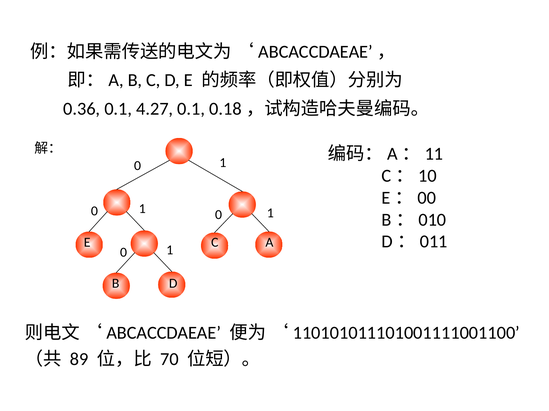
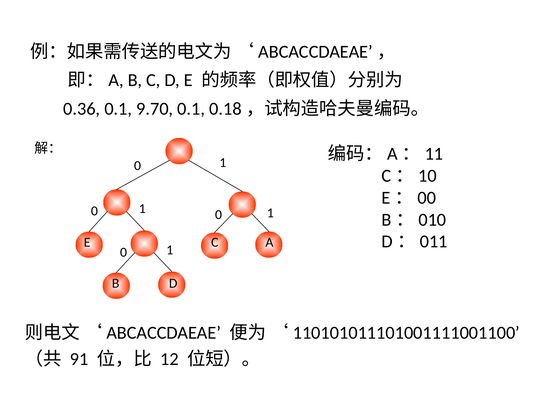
4.27: 4.27 -> 9.70
89: 89 -> 91
70: 70 -> 12
